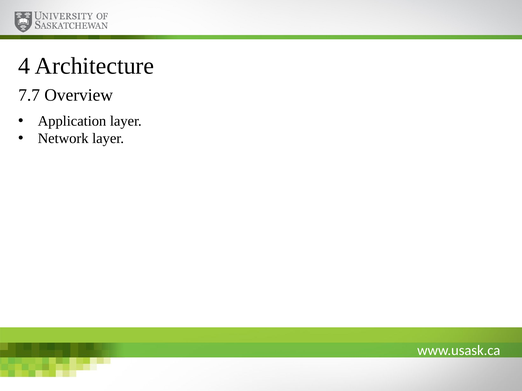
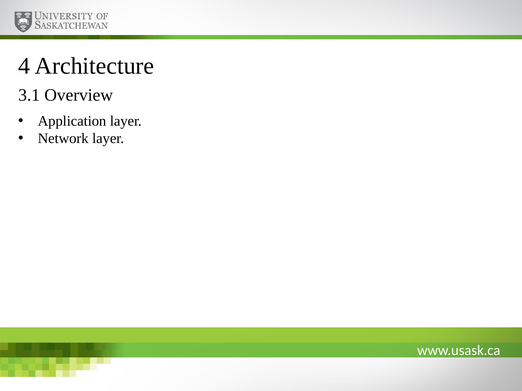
7.7: 7.7 -> 3.1
